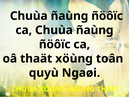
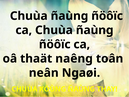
thaät xöùng: xöùng -> naêng
quyù: quyù -> neân
